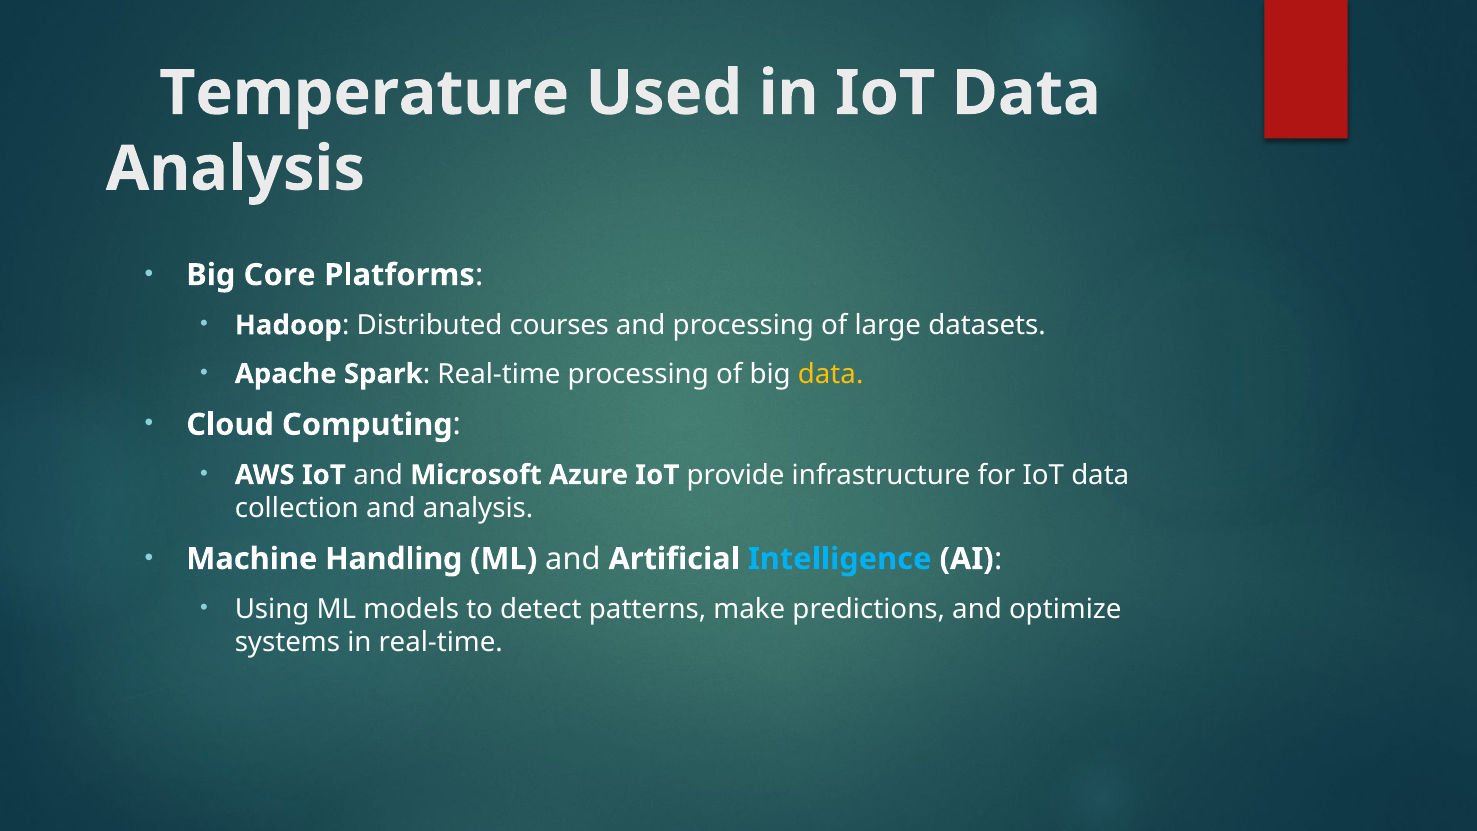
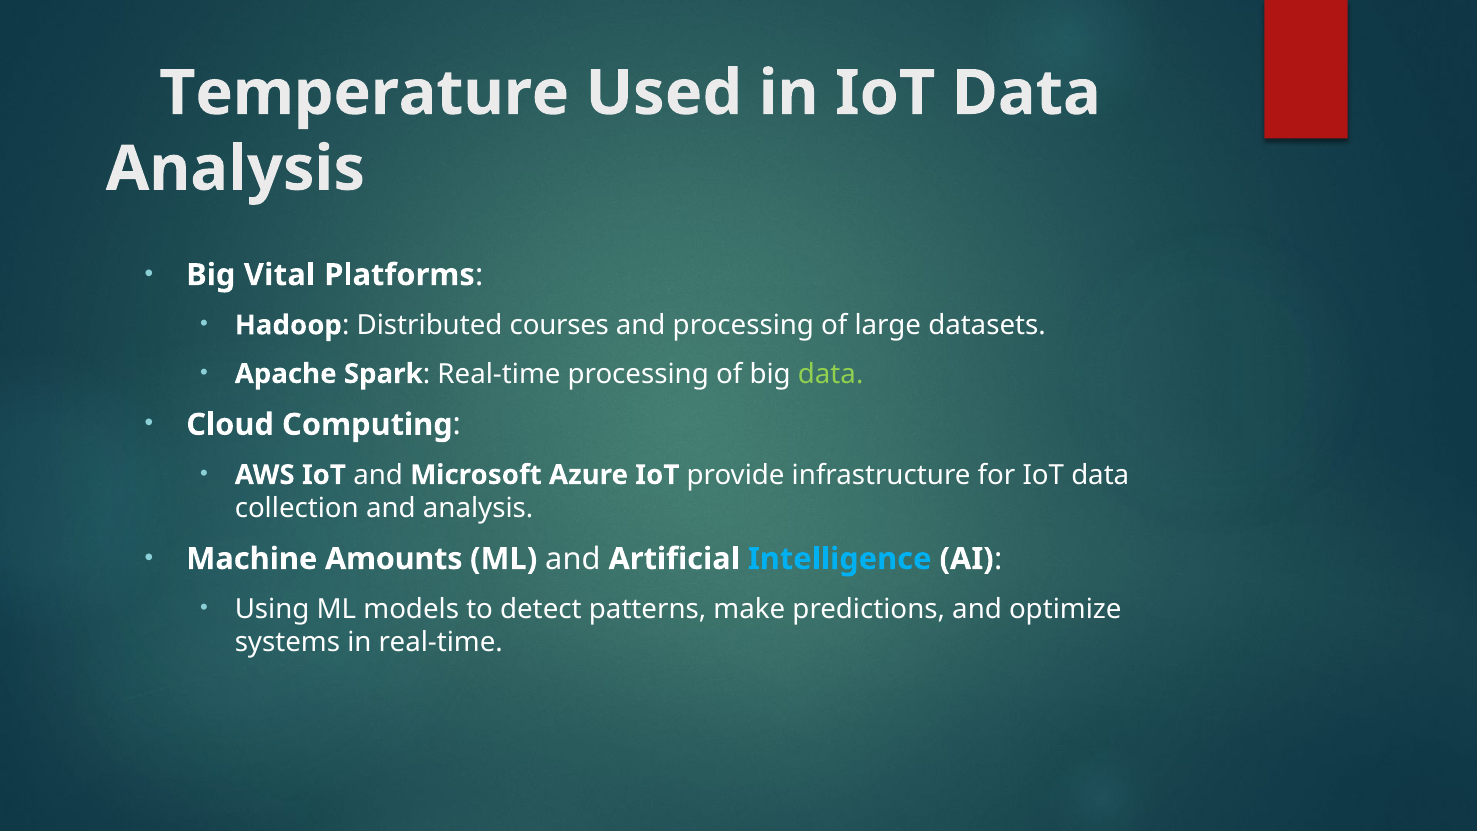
Core: Core -> Vital
data at (831, 374) colour: yellow -> light green
Handling: Handling -> Amounts
